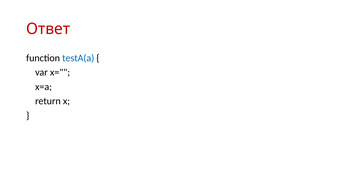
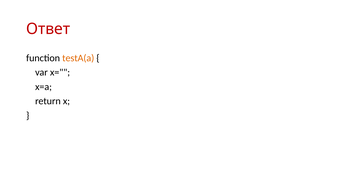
testA(a colour: blue -> orange
